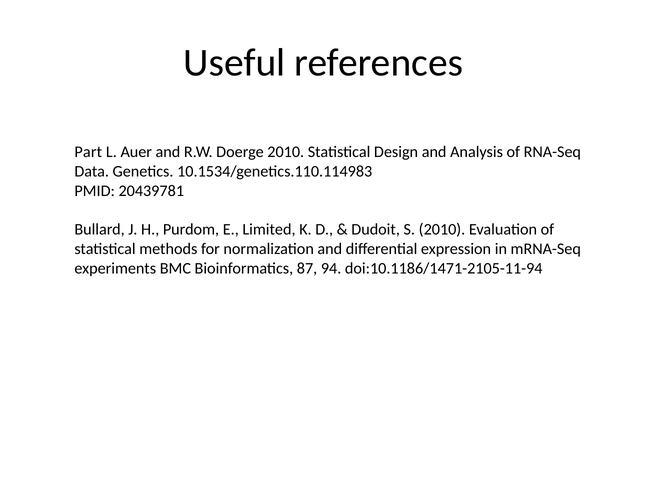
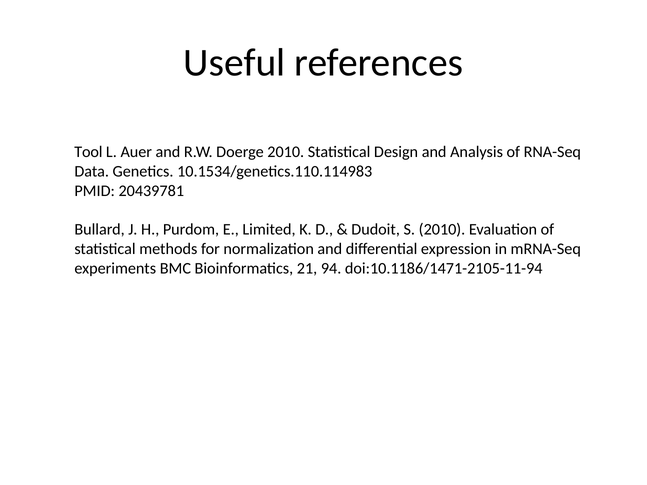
Part: Part -> Tool
87: 87 -> 21
